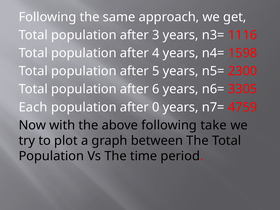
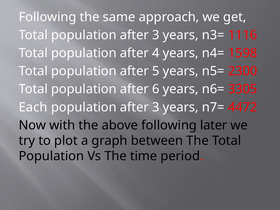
0 at (156, 107): 0 -> 3
4759: 4759 -> 4472
take: take -> later
